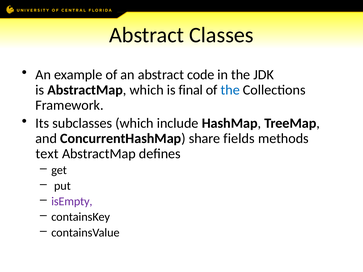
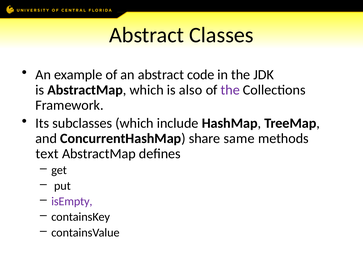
final: final -> also
the at (230, 90) colour: blue -> purple
fields: fields -> same
